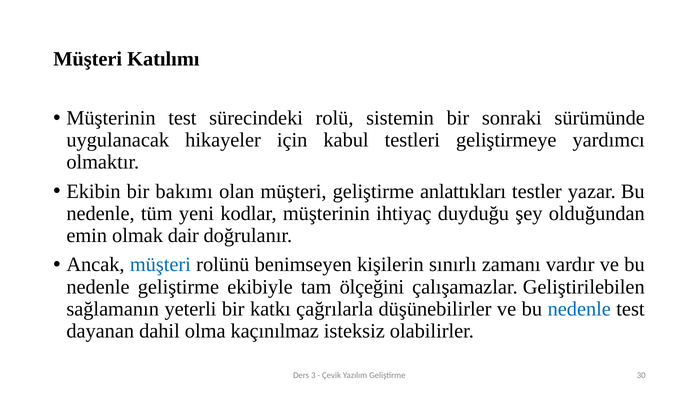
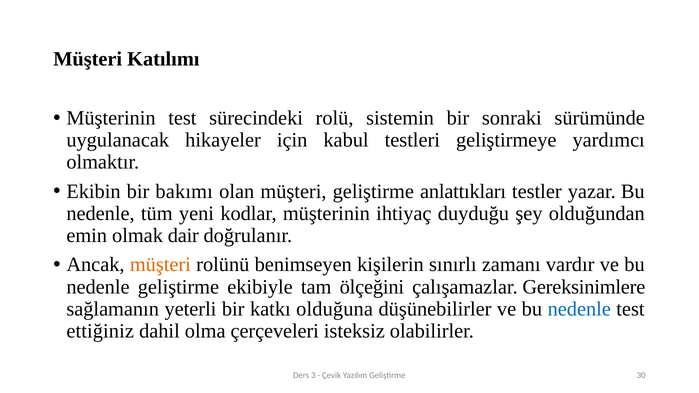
müşteri at (160, 265) colour: blue -> orange
Geliştirilebilen: Geliştirilebilen -> Gereksinimlere
çağrılarla: çağrılarla -> olduğuna
dayanan: dayanan -> ettiğiniz
kaçınılmaz: kaçınılmaz -> çerçeveleri
